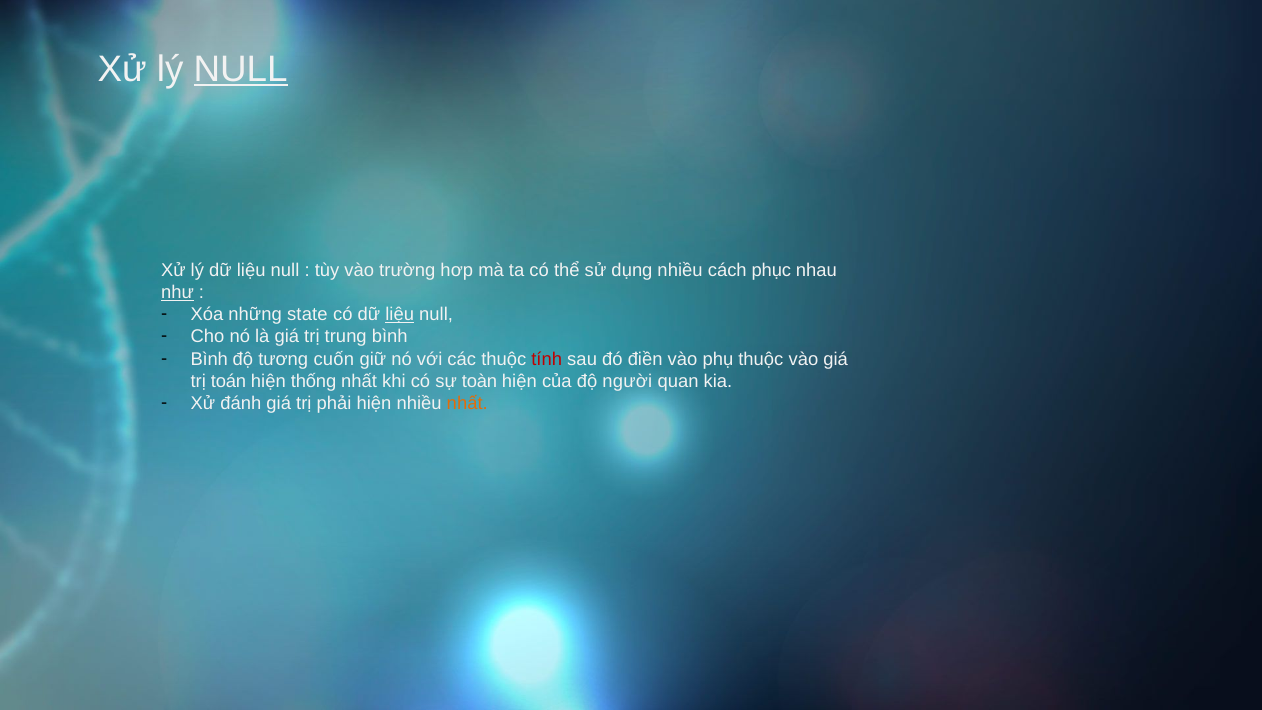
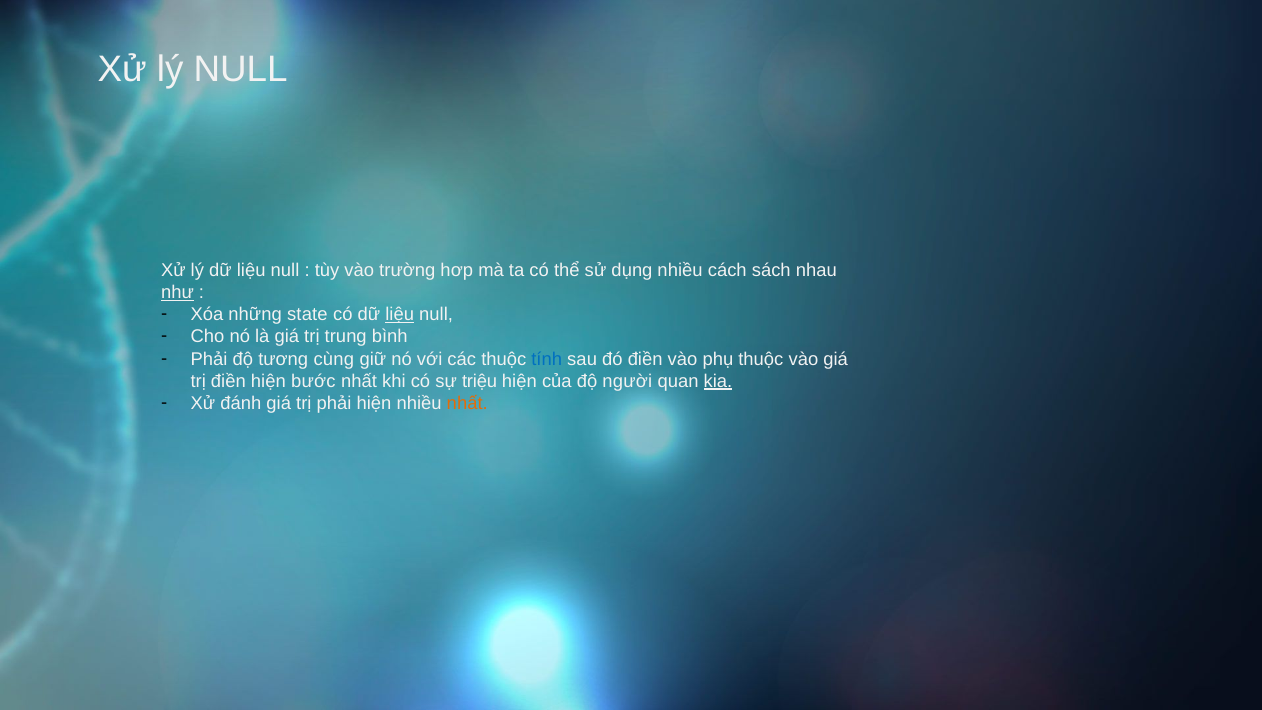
NULL at (241, 69) underline: present -> none
phục: phục -> sách
Bình at (209, 359): Bình -> Phải
cuốn: cuốn -> cùng
tính colour: red -> blue
trị toán: toán -> điền
thống: thống -> bước
toàn: toàn -> triệu
kia underline: none -> present
